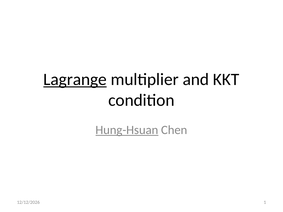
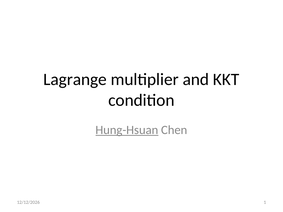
Lagrange underline: present -> none
